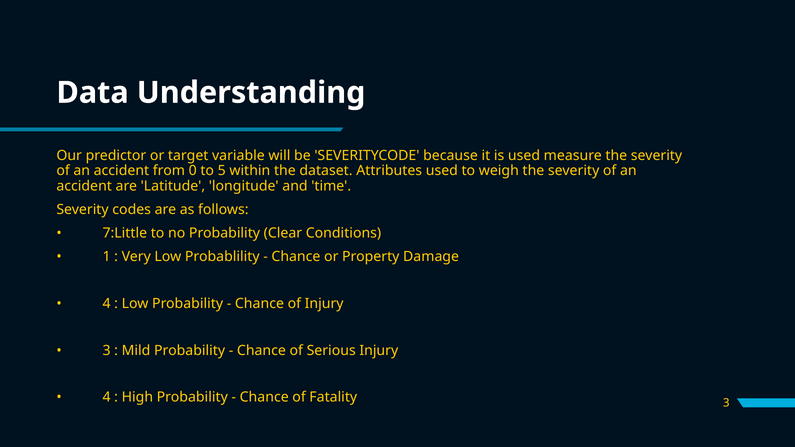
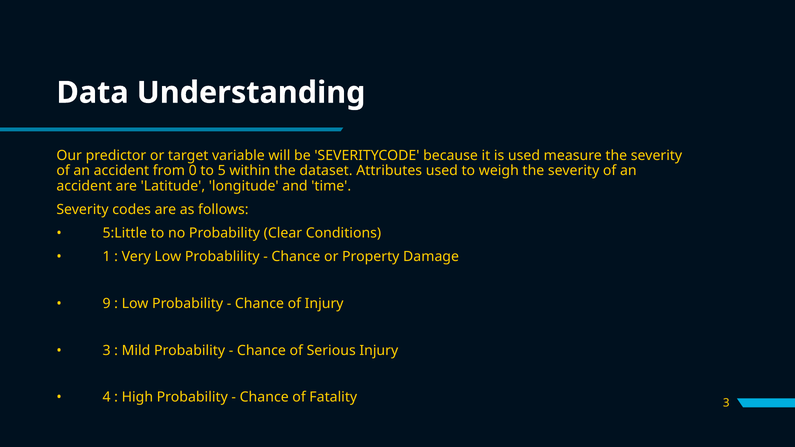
7:Little: 7:Little -> 5:Little
4 at (107, 304): 4 -> 9
